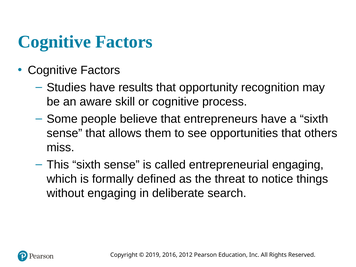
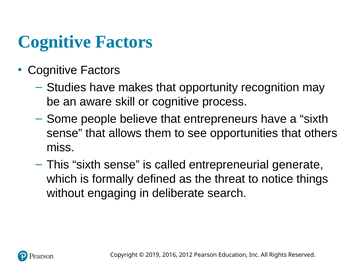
results: results -> makes
entrepreneurial engaging: engaging -> generate
